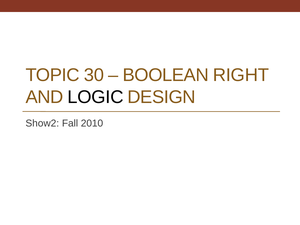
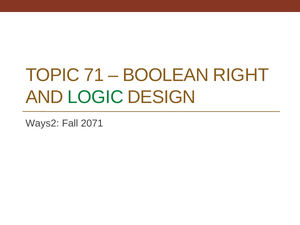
30: 30 -> 71
LOGIC colour: black -> green
Show2: Show2 -> Ways2
2010: 2010 -> 2071
